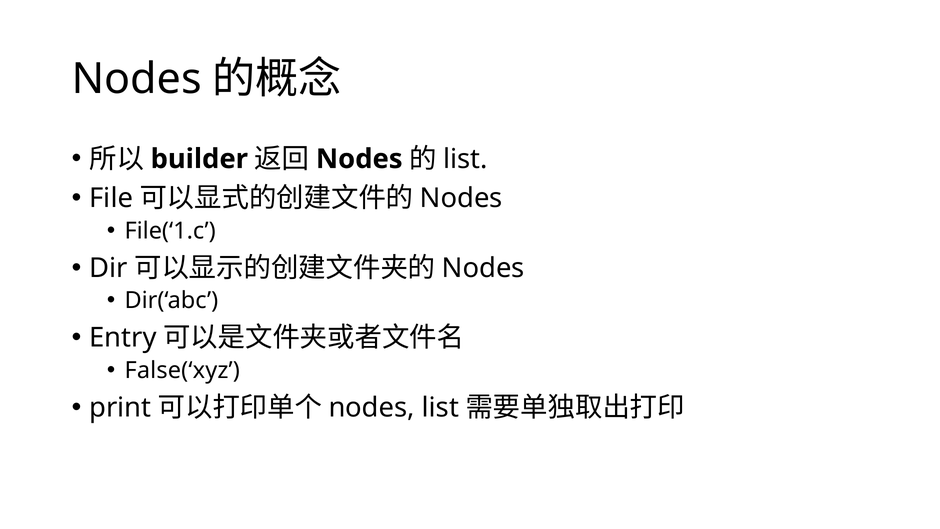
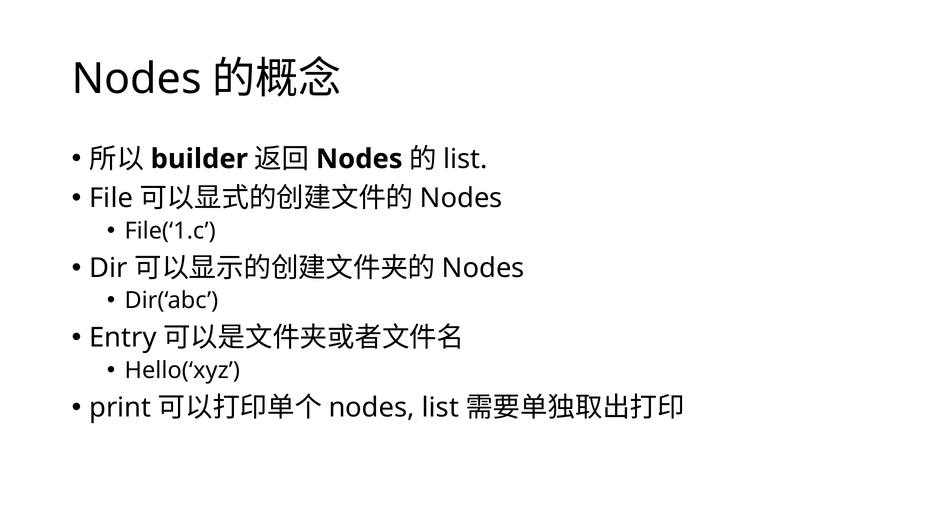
False(‘xyz: False(‘xyz -> Hello(‘xyz
